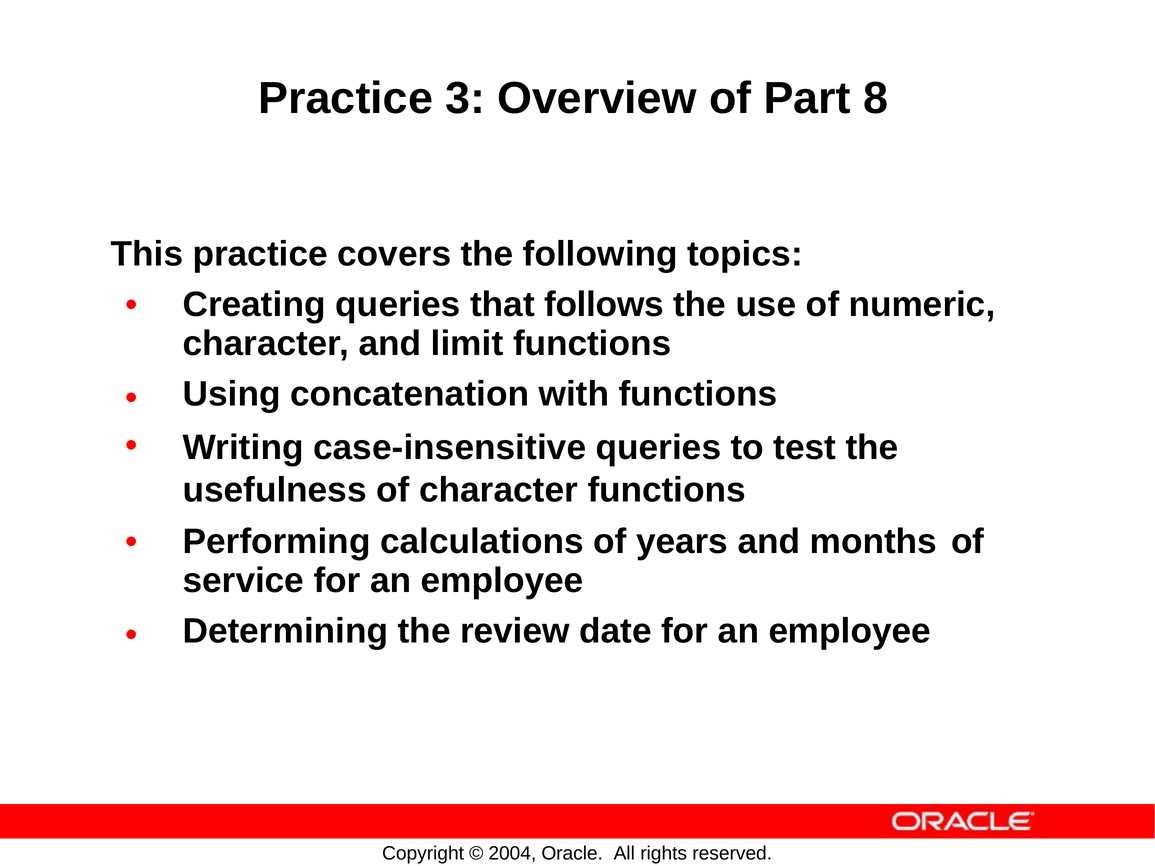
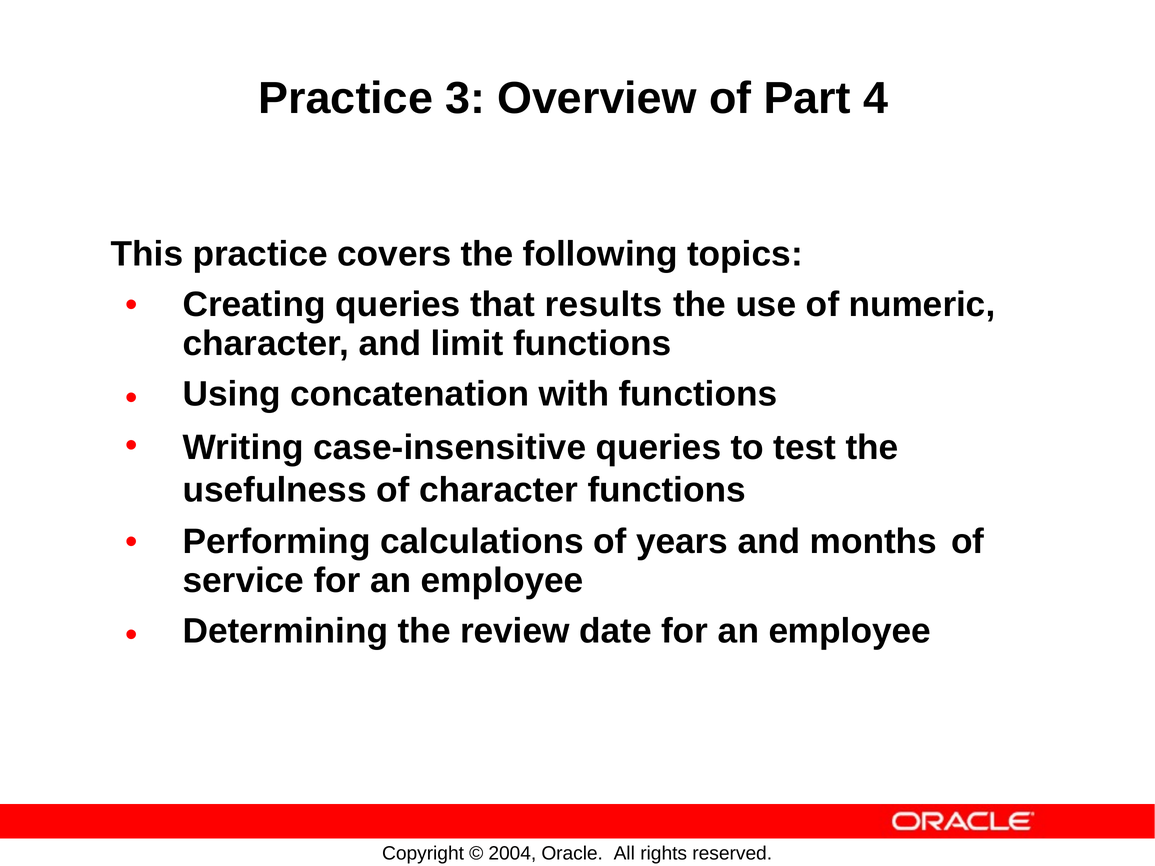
8: 8 -> 4
follows: follows -> results
